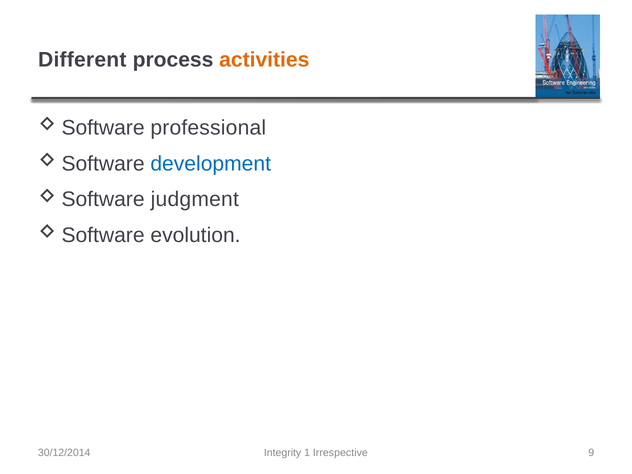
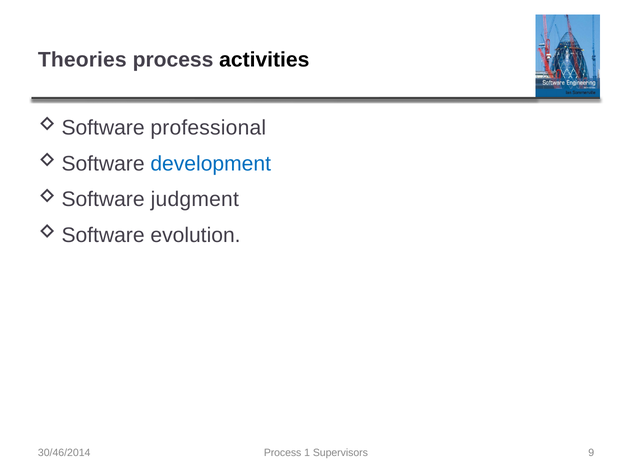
Different: Different -> Theories
activities colour: orange -> black
30/12/2014: 30/12/2014 -> 30/46/2014
Integrity at (283, 453): Integrity -> Process
Irrespective: Irrespective -> Supervisors
